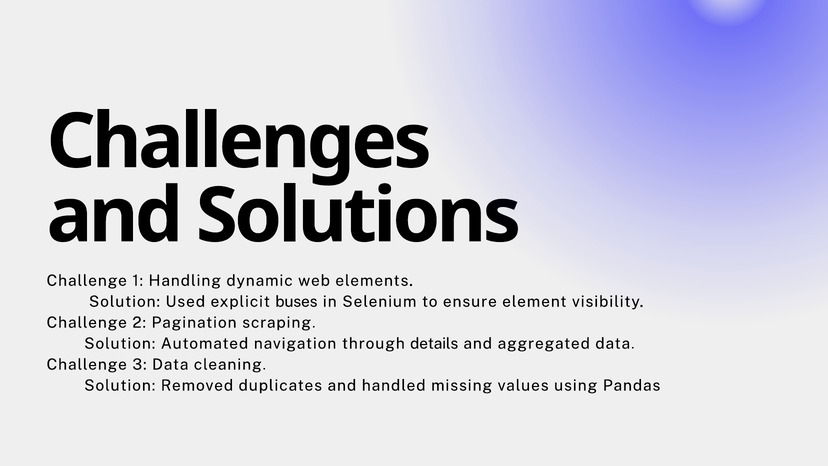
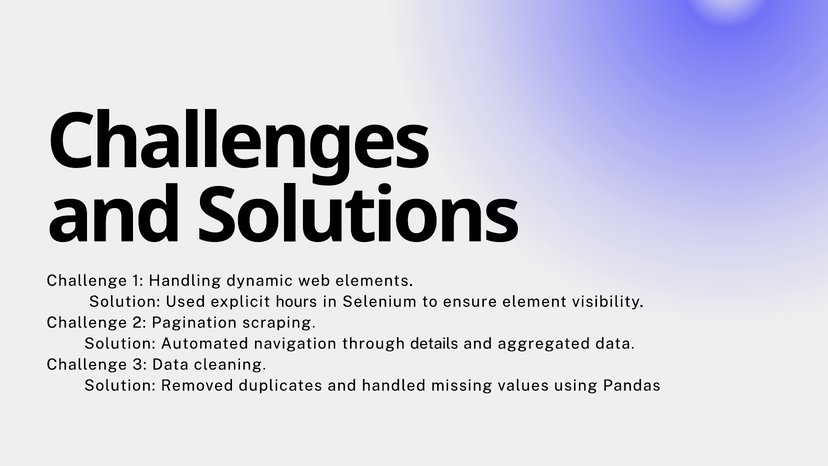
buses: buses -> hours
